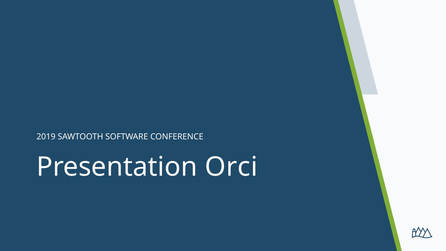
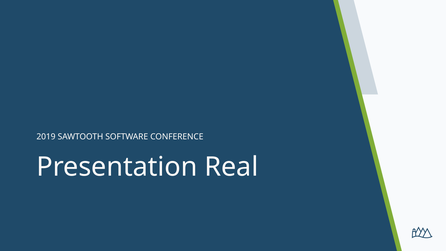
Orci: Orci -> Real
